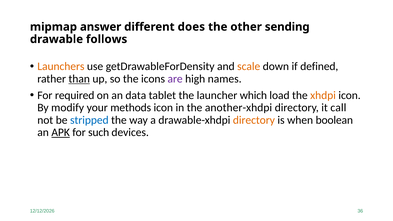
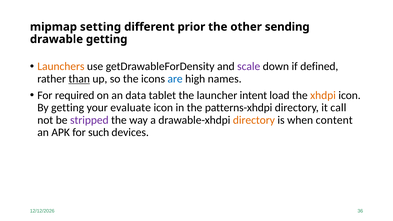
answer: answer -> setting
does: does -> prior
drawable follows: follows -> getting
scale colour: orange -> purple
are colour: purple -> blue
which: which -> intent
By modify: modify -> getting
methods: methods -> evaluate
another-xhdpi: another-xhdpi -> patterns-xhdpi
stripped colour: blue -> purple
boolean: boolean -> content
APK underline: present -> none
